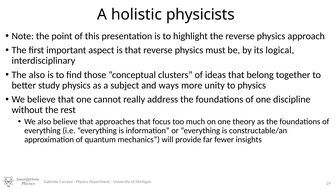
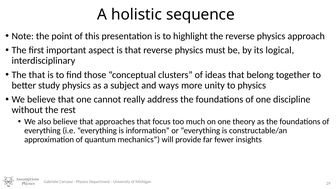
physicists: physicists -> sequence
The also: also -> that
